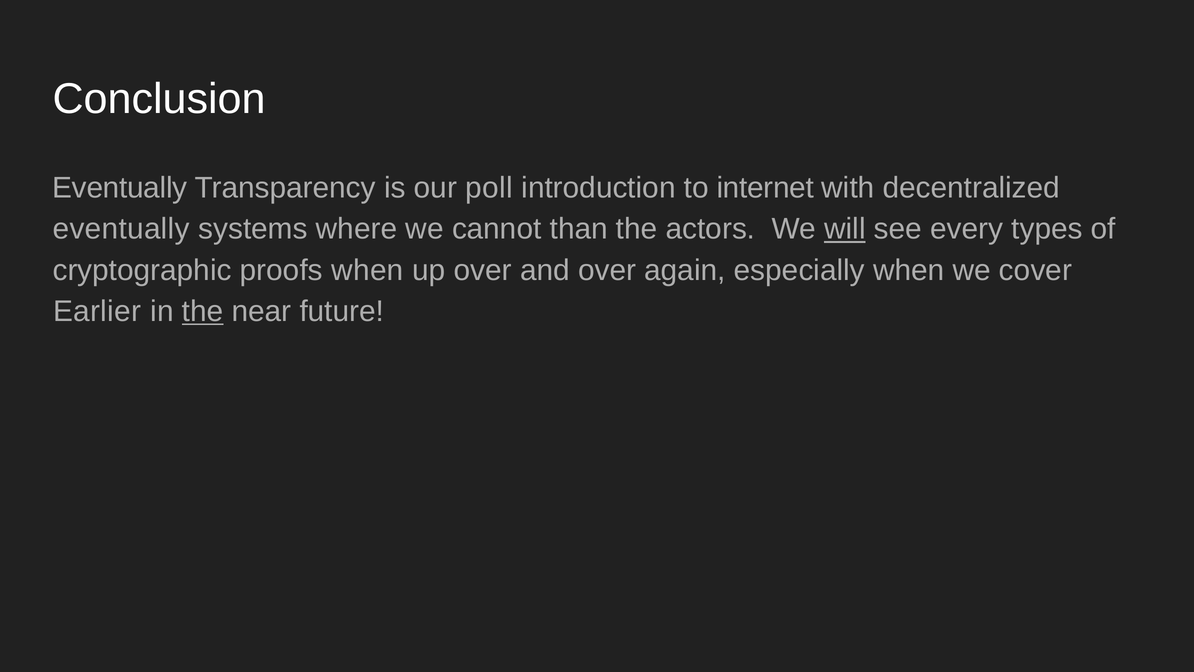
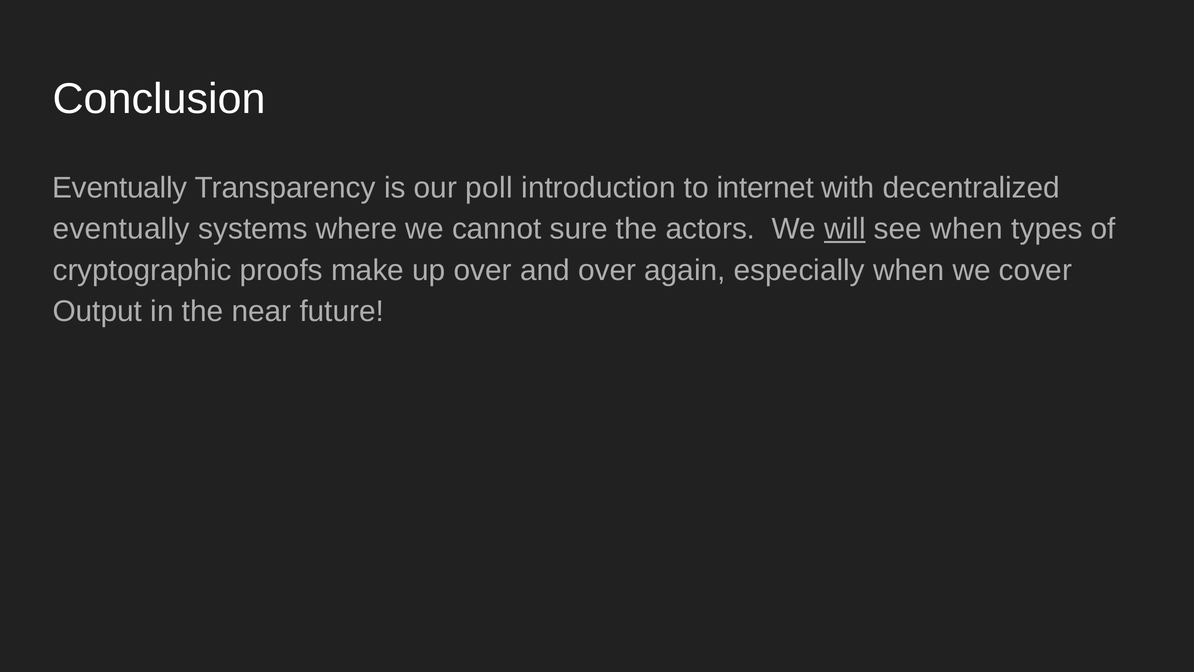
than: than -> sure
see every: every -> when
proofs when: when -> make
Earlier: Earlier -> Output
the at (203, 311) underline: present -> none
